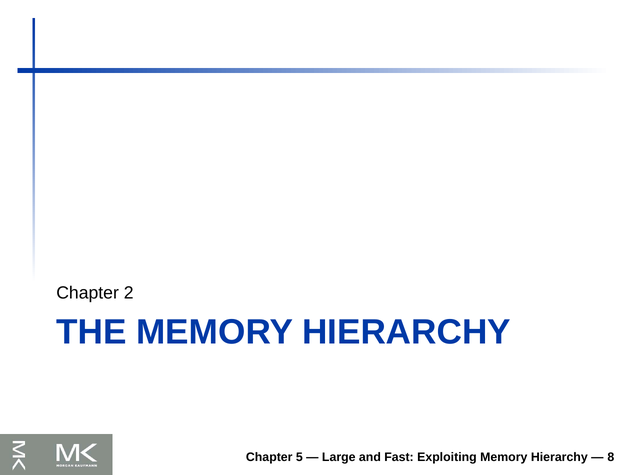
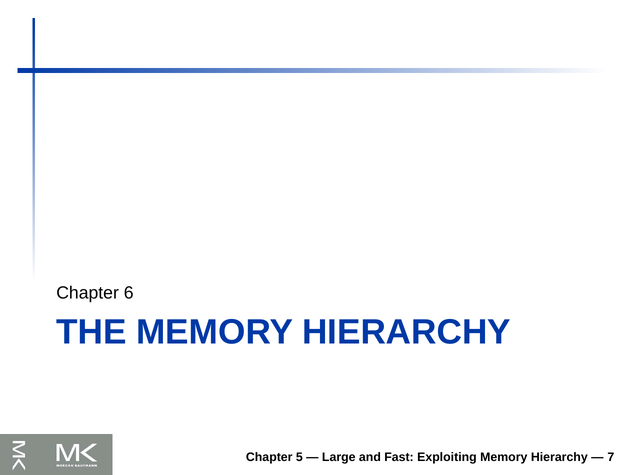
2: 2 -> 6
8: 8 -> 7
